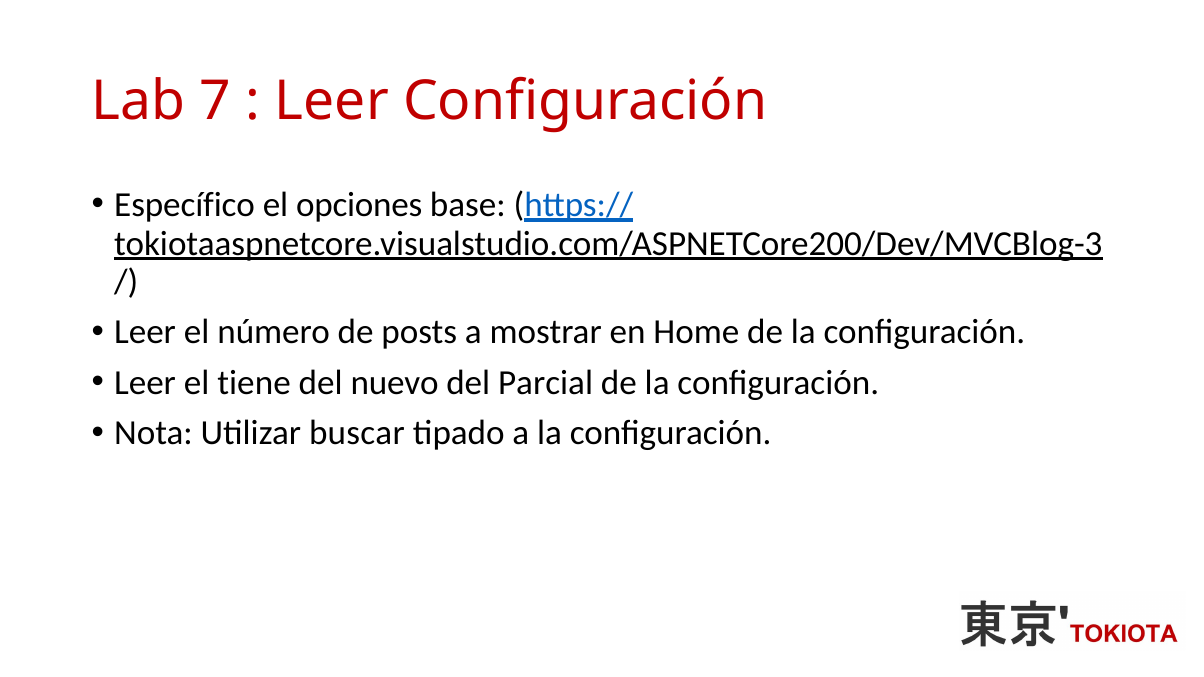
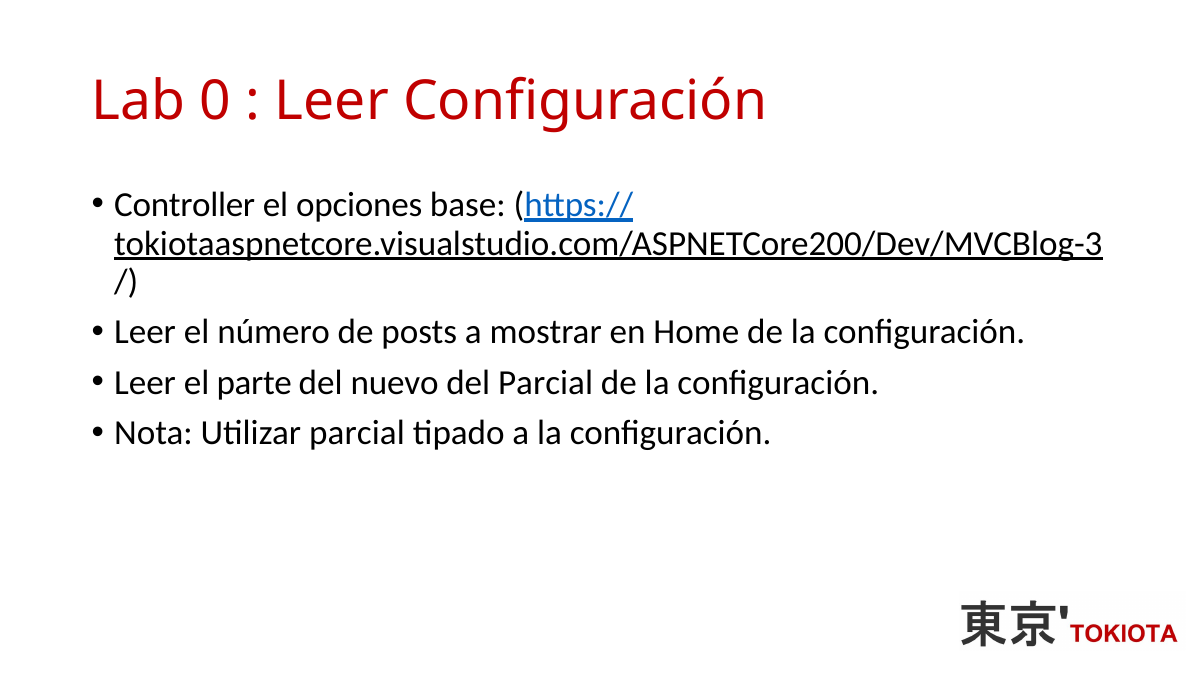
7: 7 -> 0
Específico: Específico -> Controller
tiene: tiene -> parte
Utilizar buscar: buscar -> parcial
